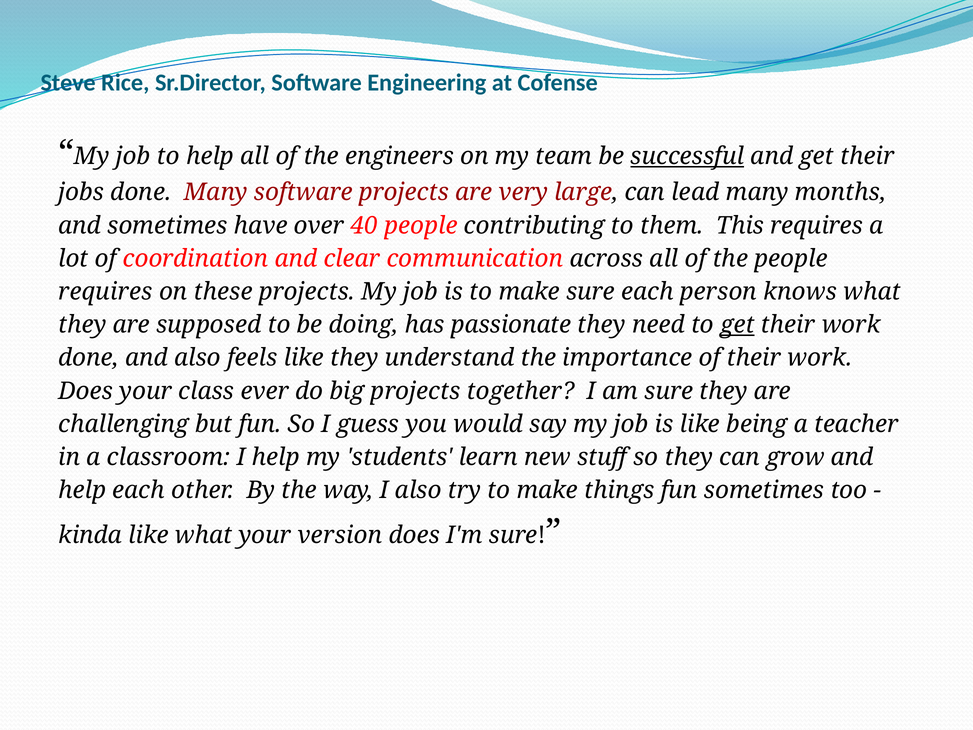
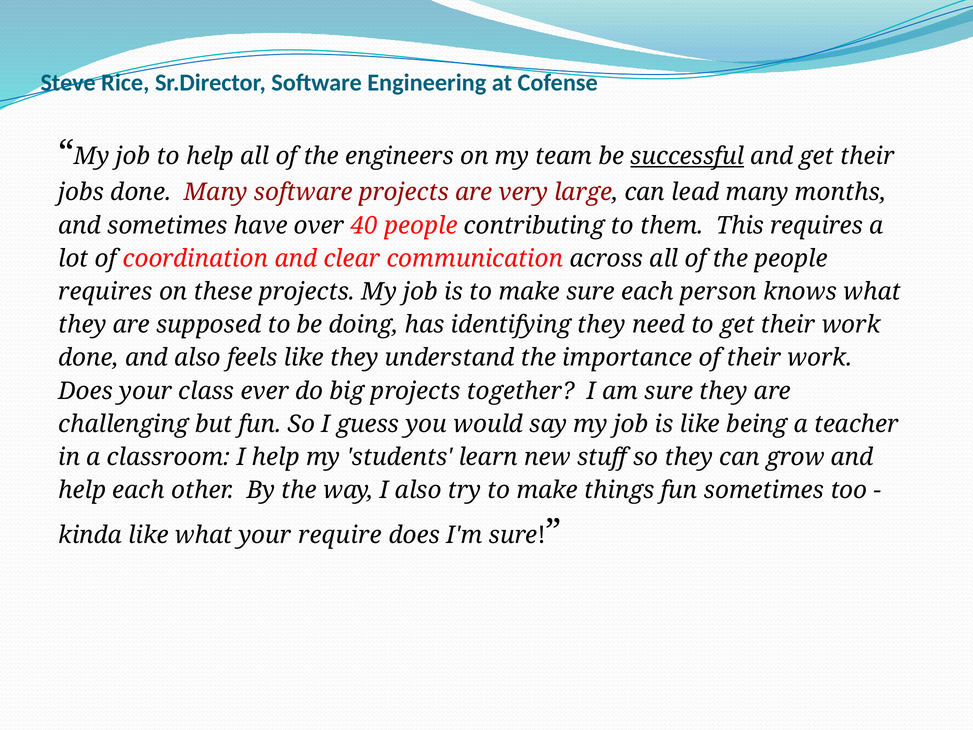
passionate: passionate -> identifying
get at (737, 325) underline: present -> none
version: version -> require
